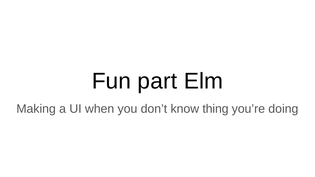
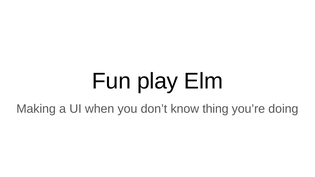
part: part -> play
